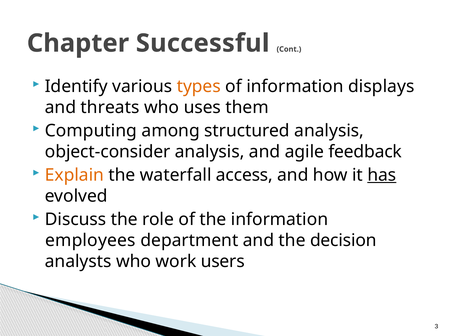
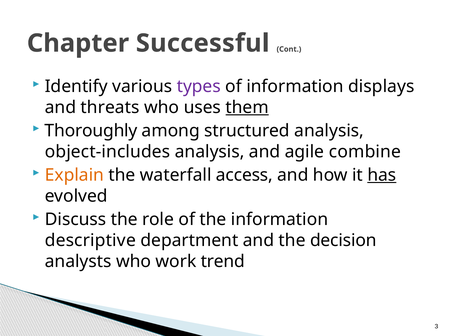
types colour: orange -> purple
them underline: none -> present
Computing: Computing -> Thoroughly
object-consider: object-consider -> object-includes
feedback: feedback -> combine
employees: employees -> descriptive
users: users -> trend
